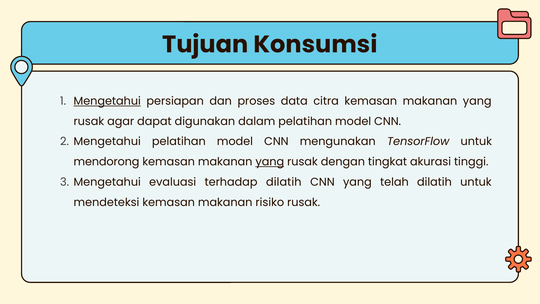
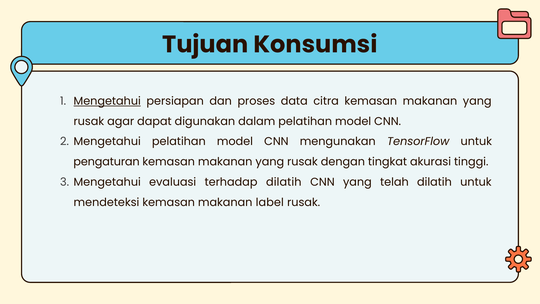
mendorong: mendorong -> pengaturan
yang at (270, 162) underline: present -> none
risiko: risiko -> label
